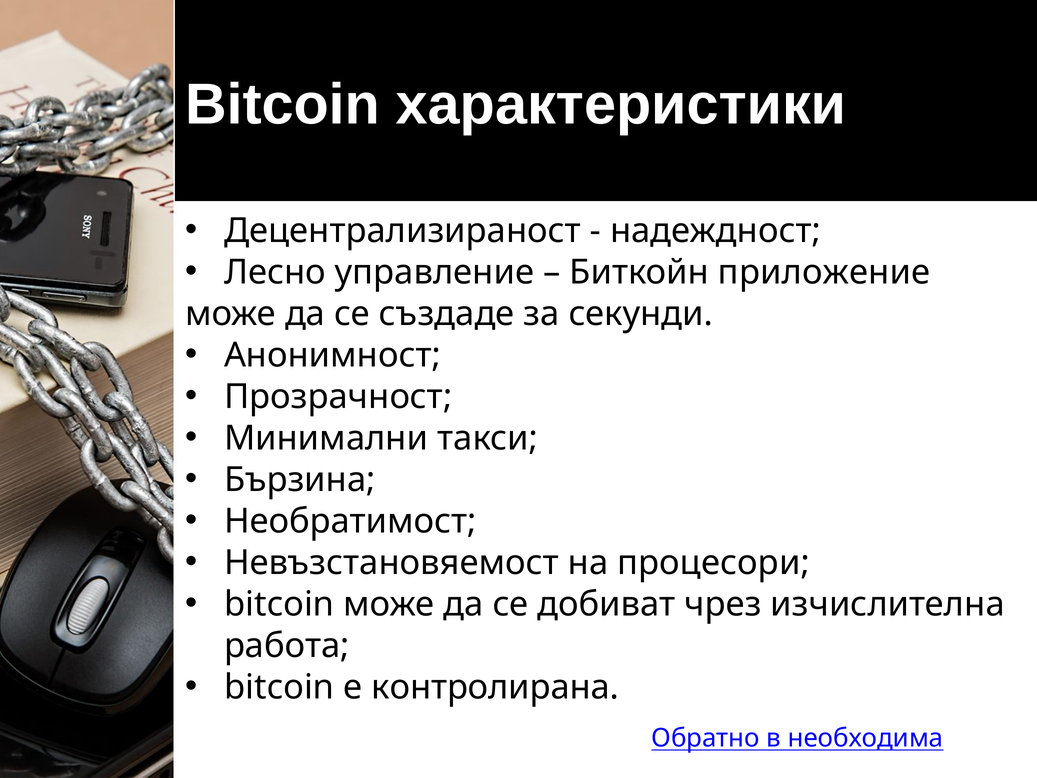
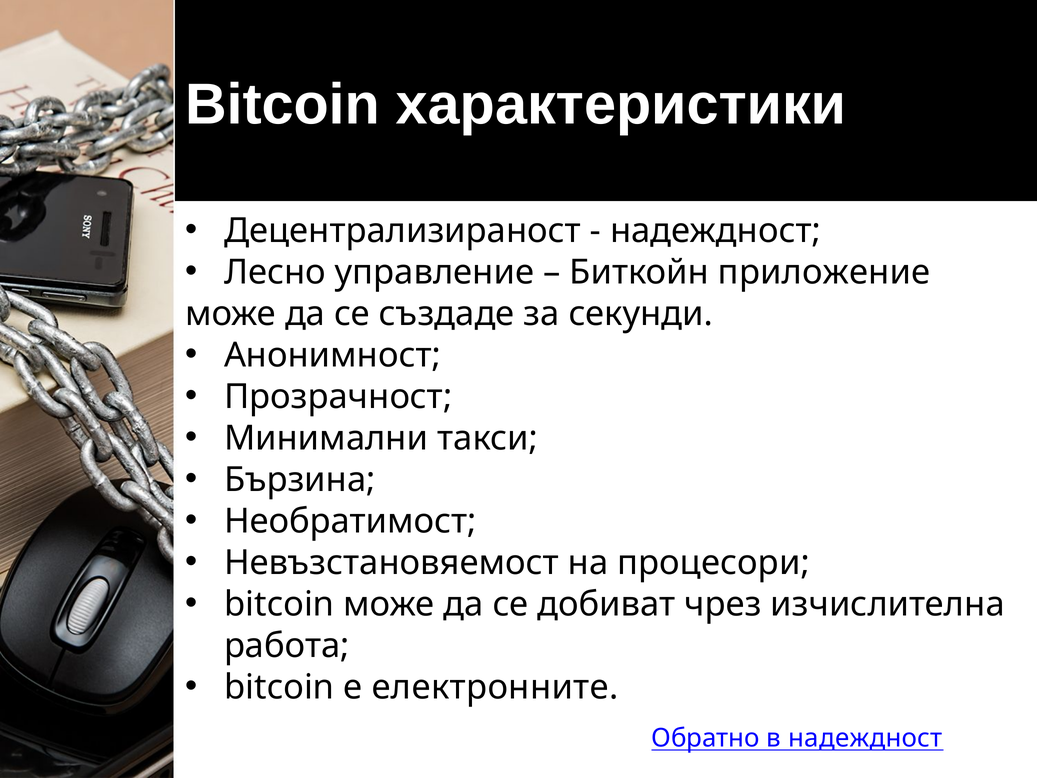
контролирана: контролирана -> електронните
в необходима: необходима -> надеждност
